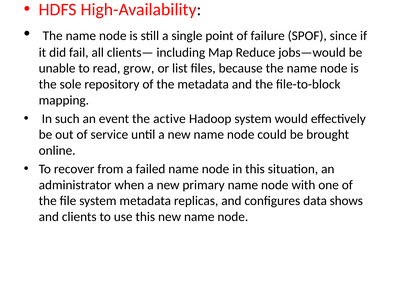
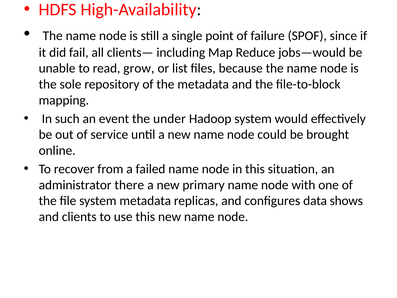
active: active -> under
when: when -> there
